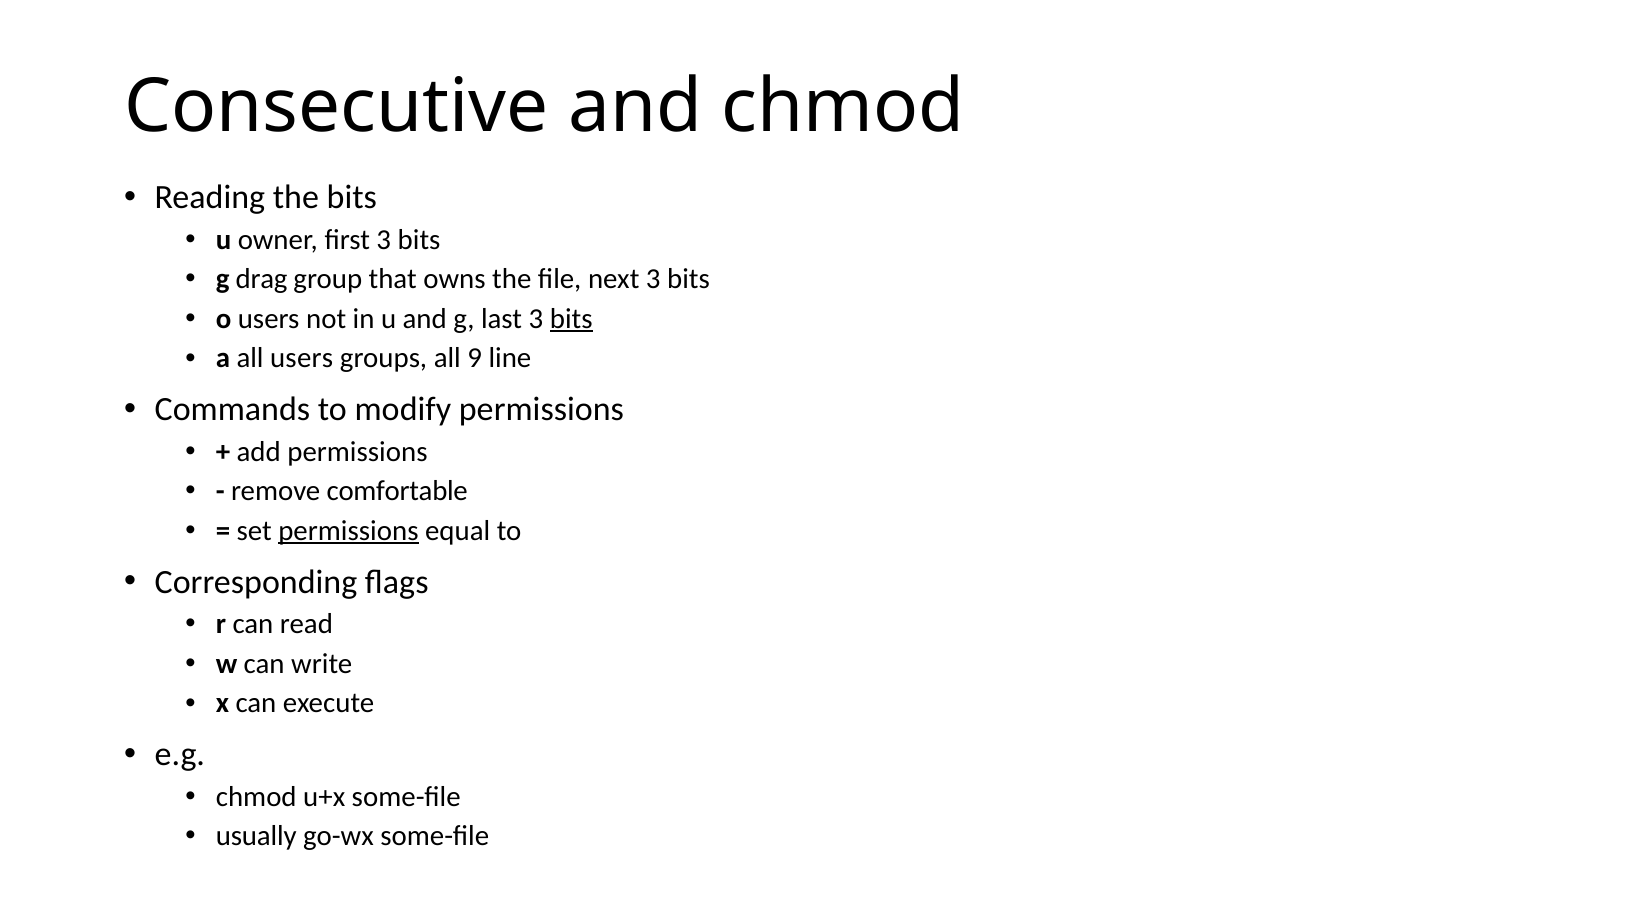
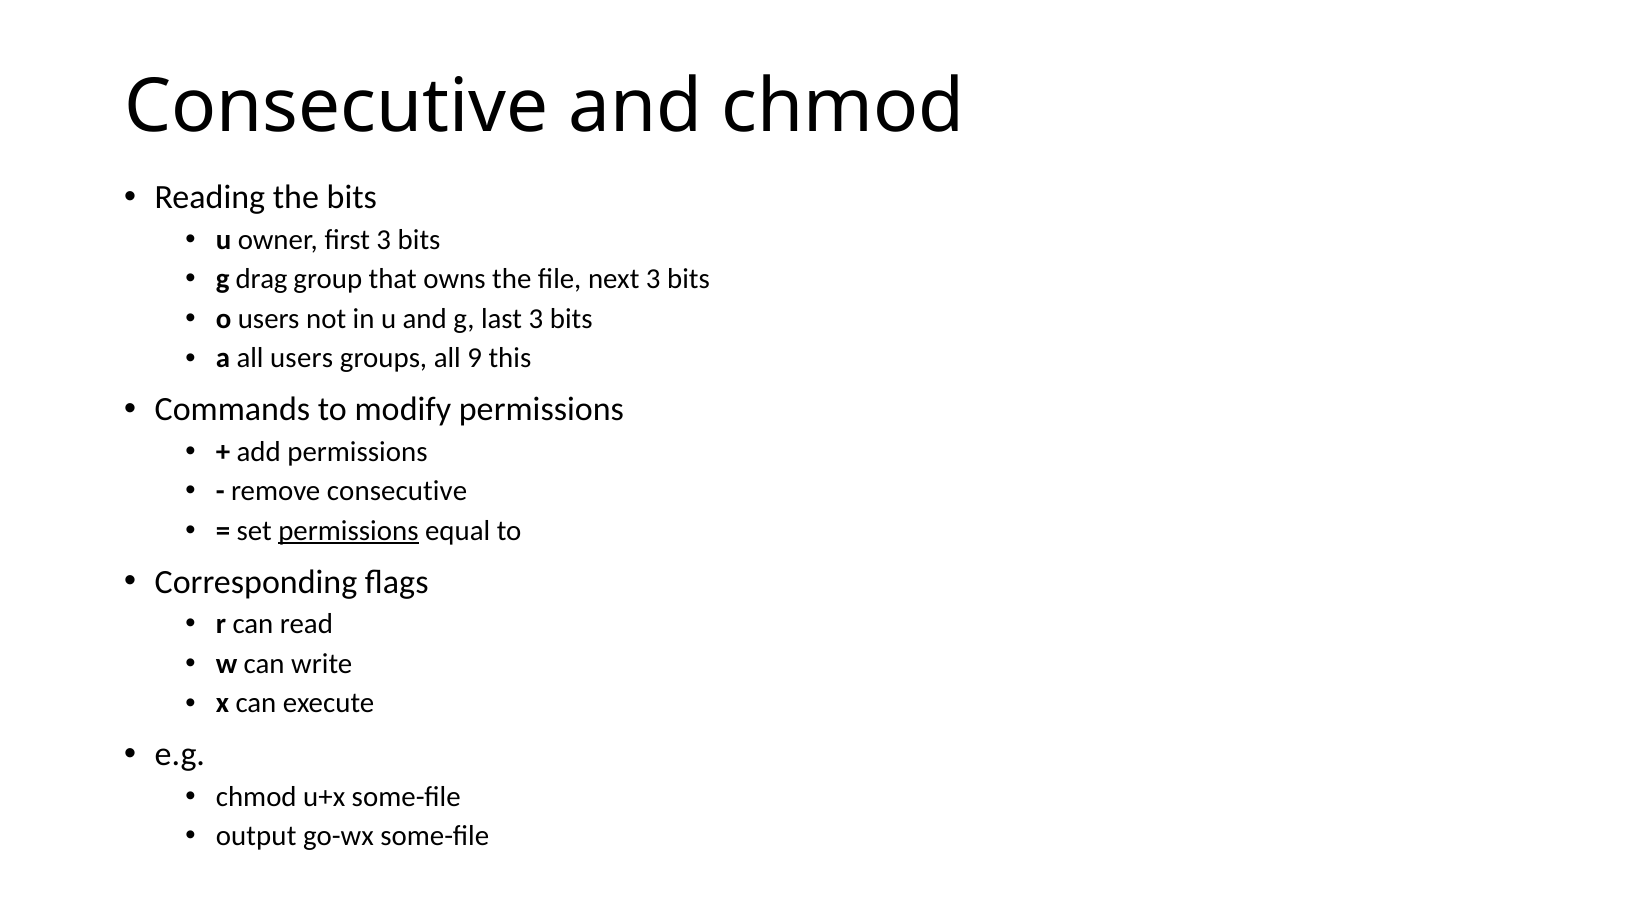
bits at (571, 319) underline: present -> none
line: line -> this
remove comfortable: comfortable -> consecutive
usually: usually -> output
